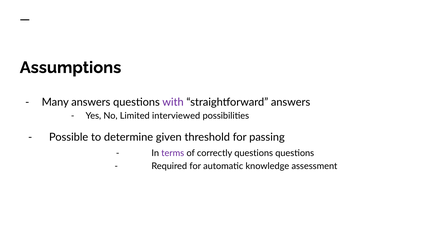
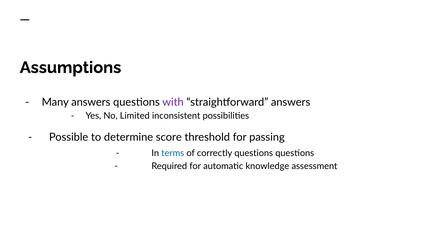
interviewed: interviewed -> inconsistent
given: given -> score
terms colour: purple -> blue
